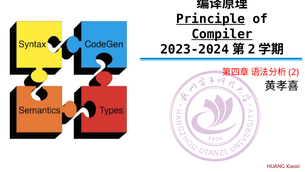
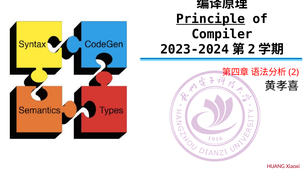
Compiler underline: present -> none
